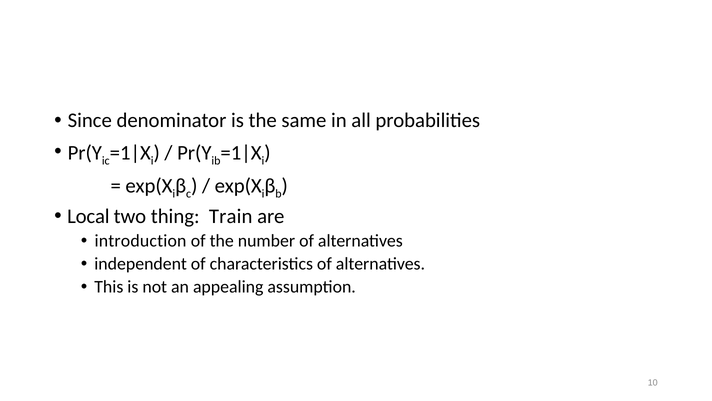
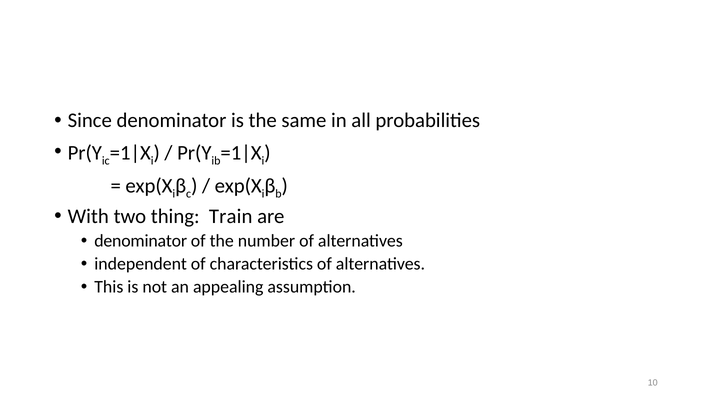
Local: Local -> With
introduction at (141, 241): introduction -> denominator
